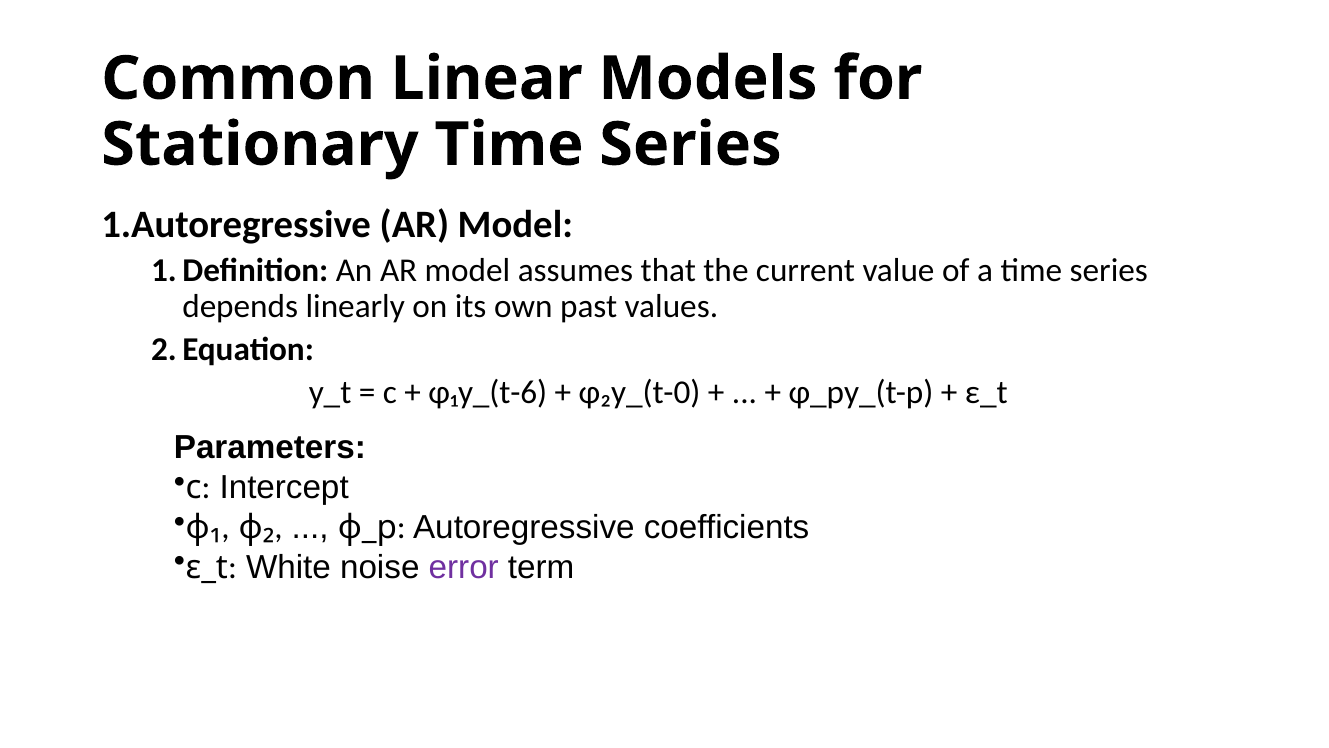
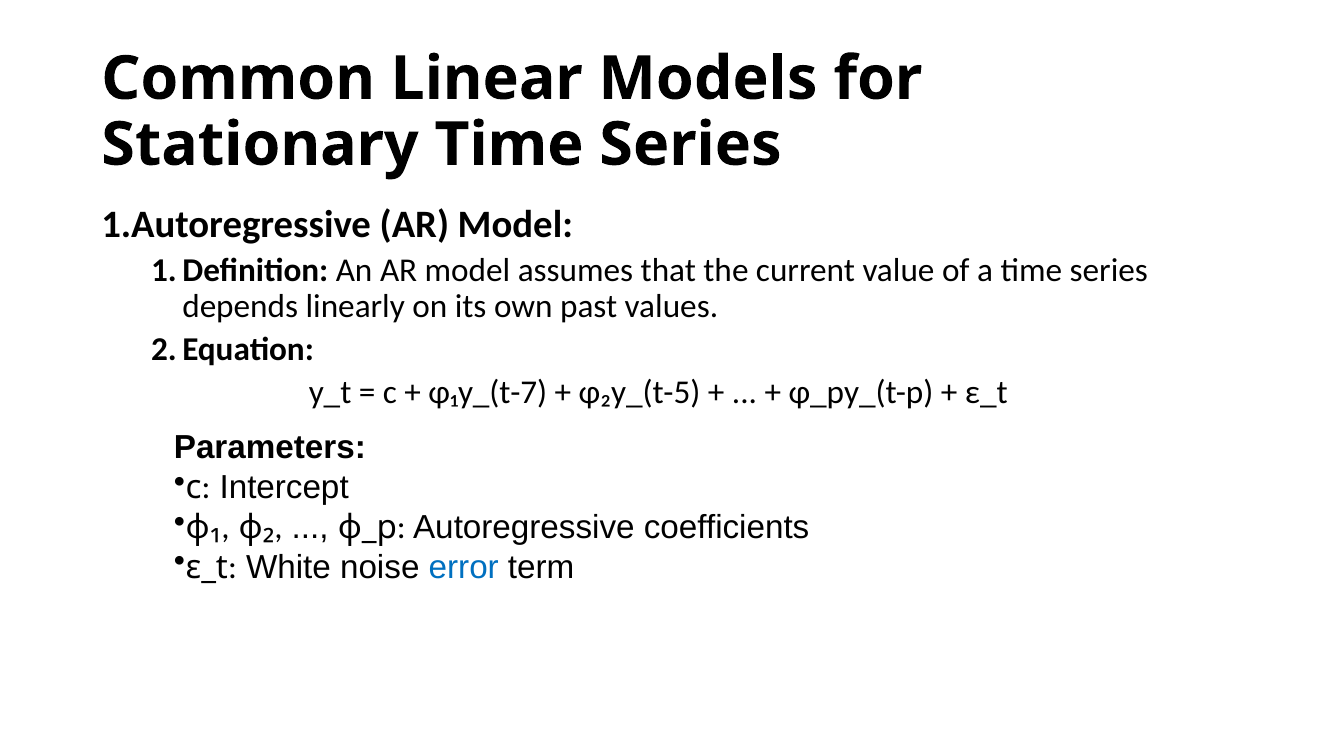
φ₁y_(t-6: φ₁y_(t-6 -> φ₁y_(t-7
φ₂y_(t-0: φ₂y_(t-0 -> φ₂y_(t-5
error colour: purple -> blue
